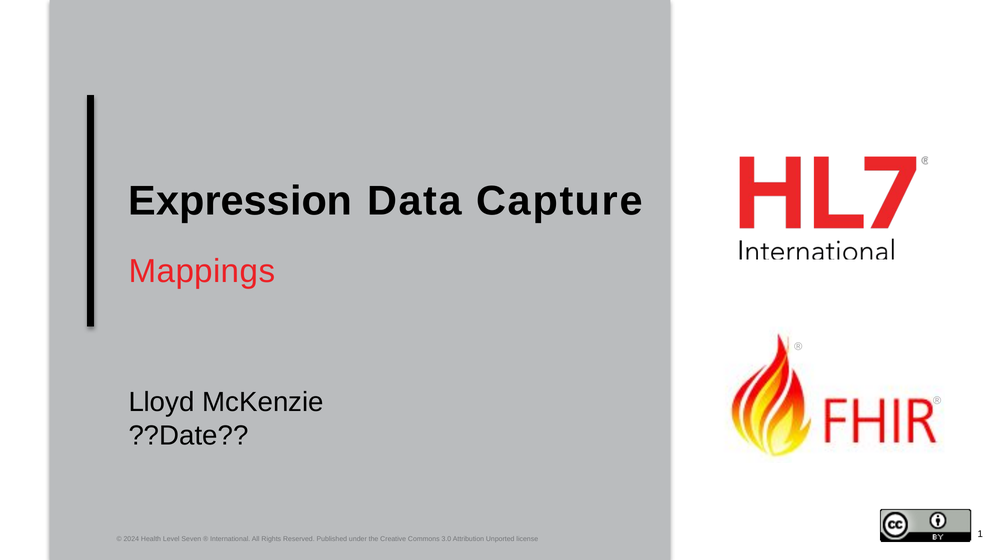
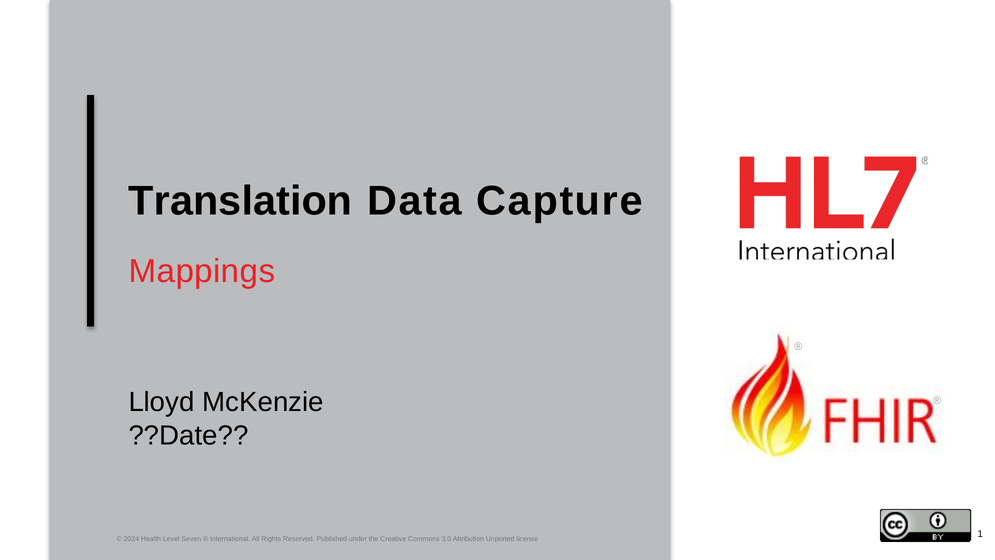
Expression: Expression -> Translation
